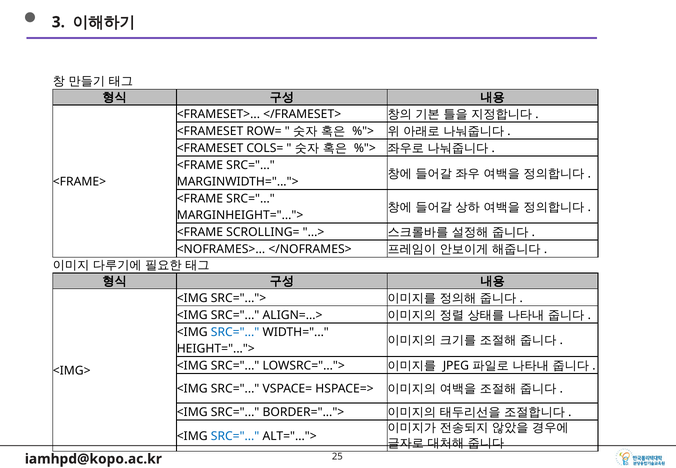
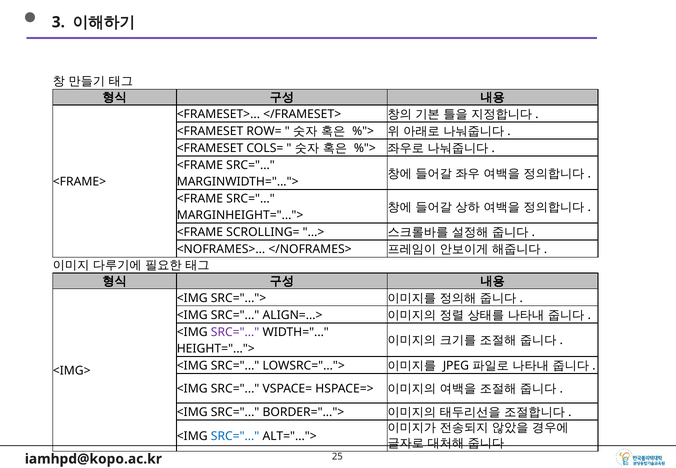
SRC= at (235, 332) colour: blue -> purple
